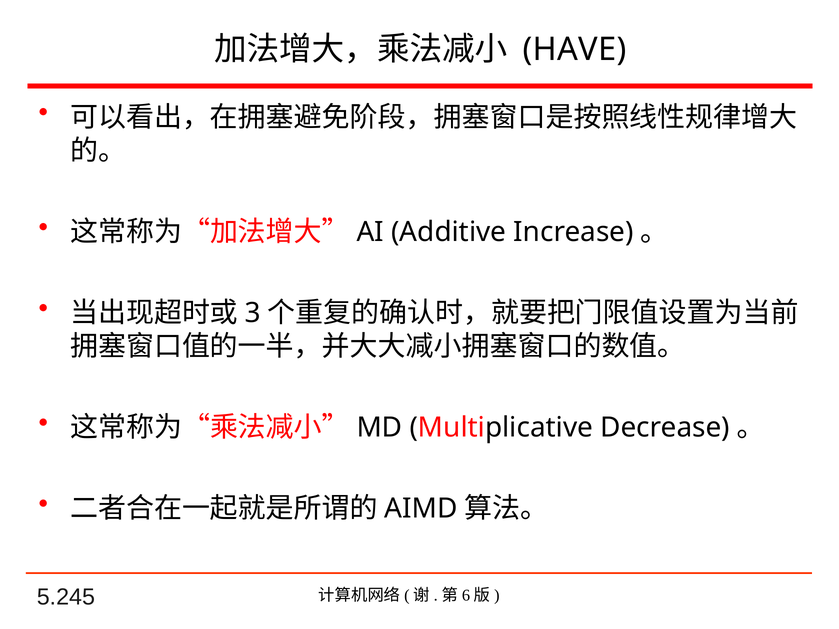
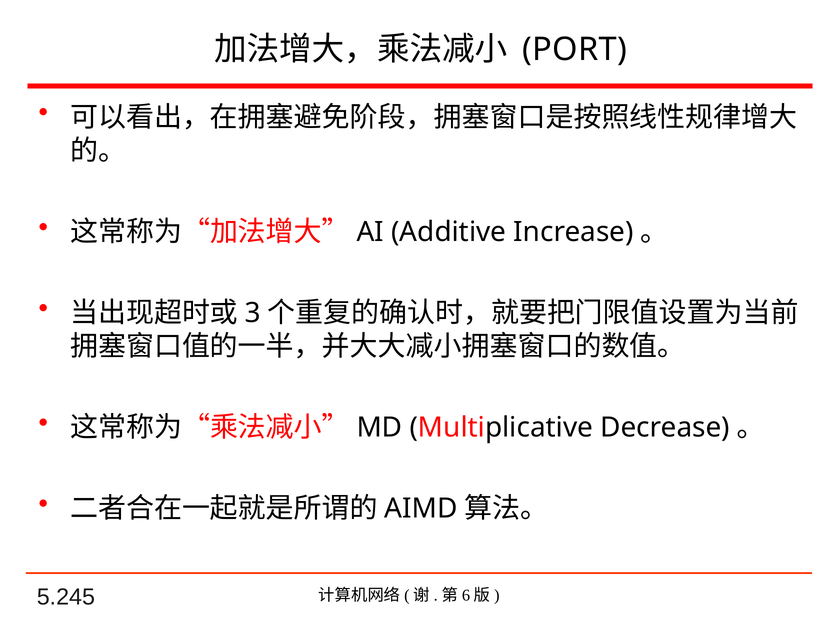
HAVE: HAVE -> PORT
